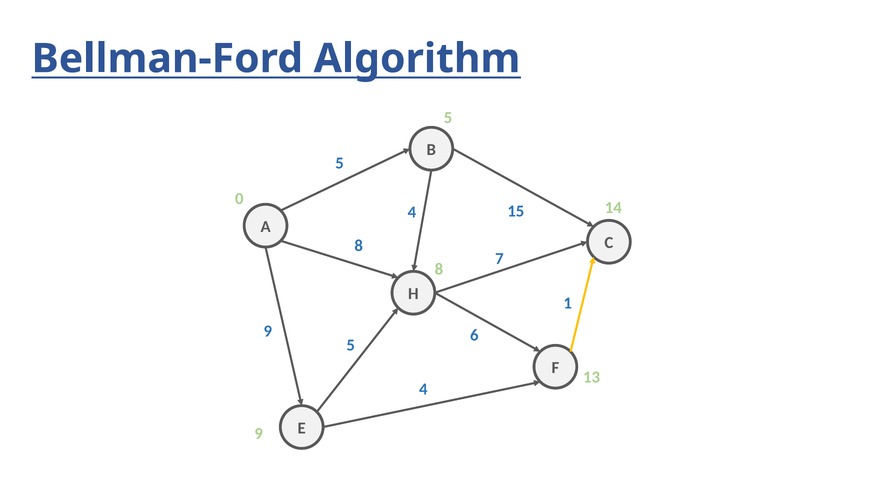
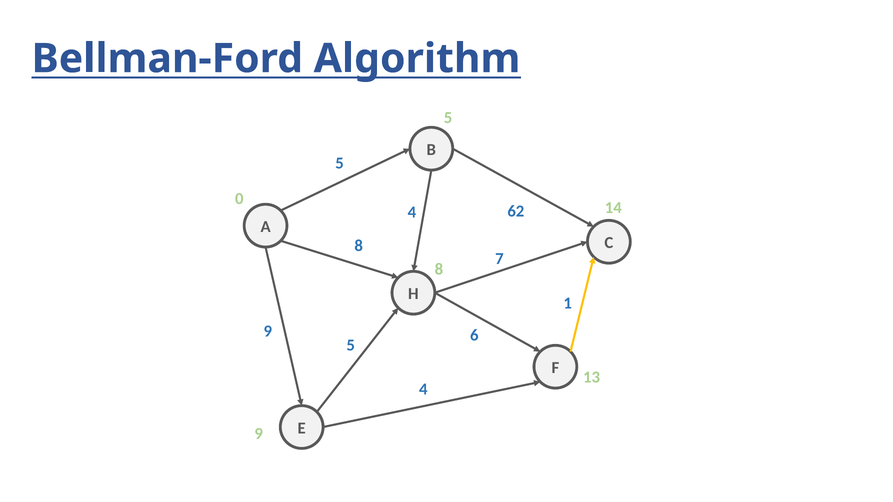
15: 15 -> 62
